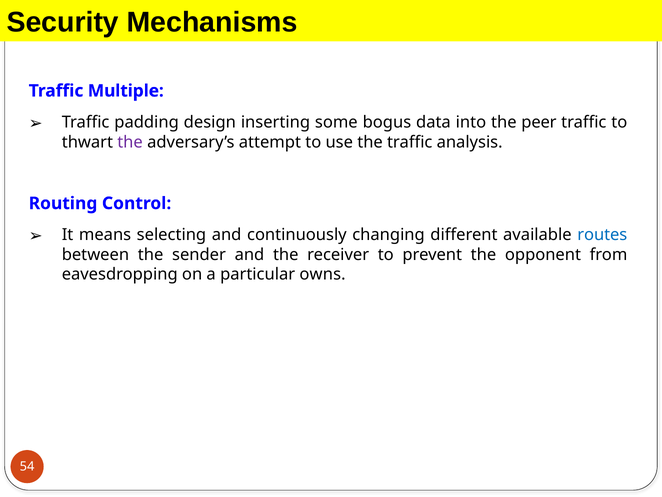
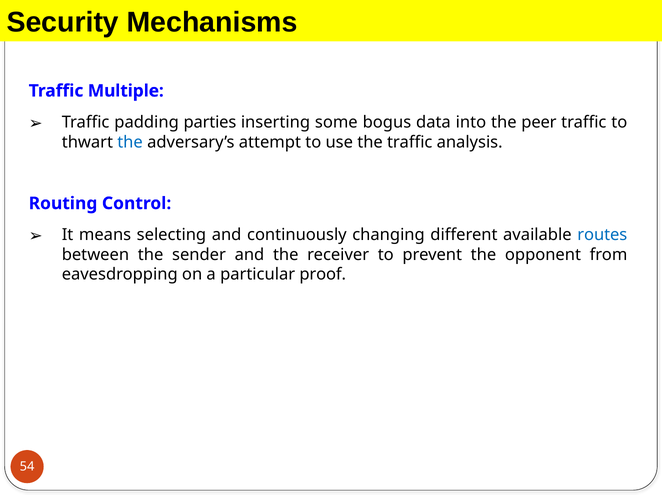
design: design -> parties
the at (130, 142) colour: purple -> blue
owns: owns -> proof
